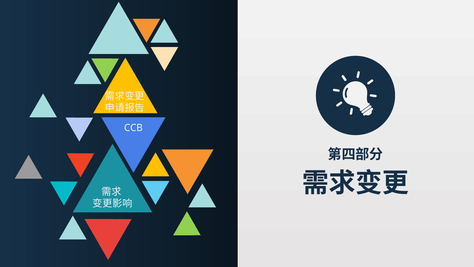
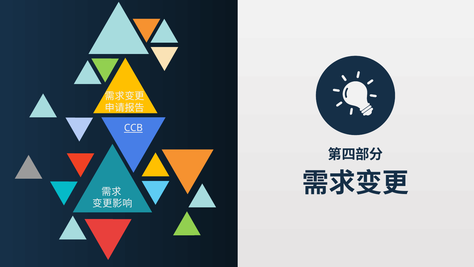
CCB underline: none -> present
